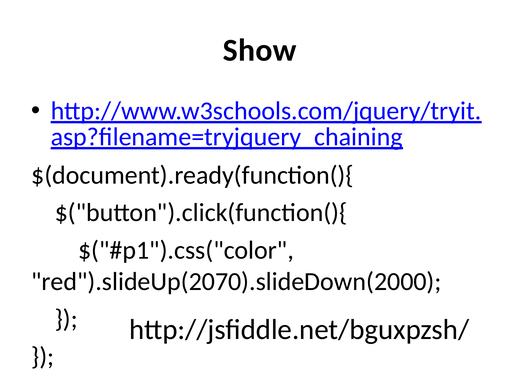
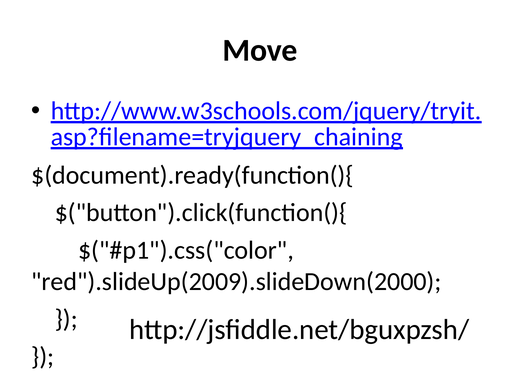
Show: Show -> Move
red").slideUp(2070).slideDown(2000: red").slideUp(2070).slideDown(2000 -> red").slideUp(2009).slideDown(2000
